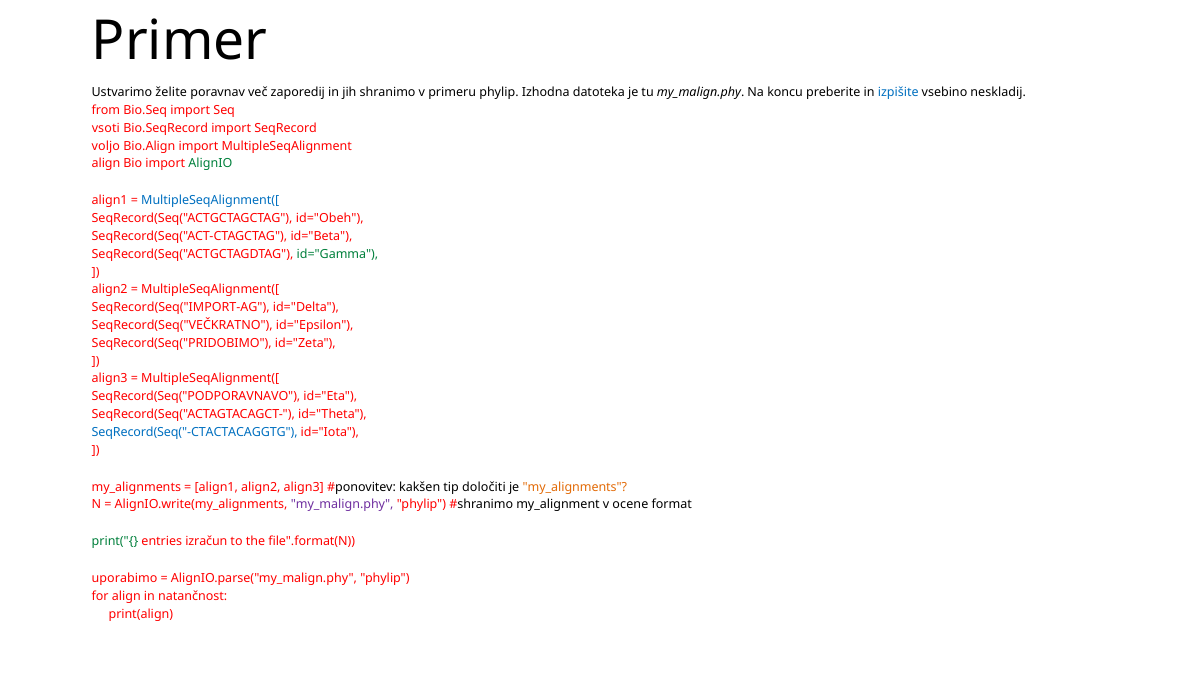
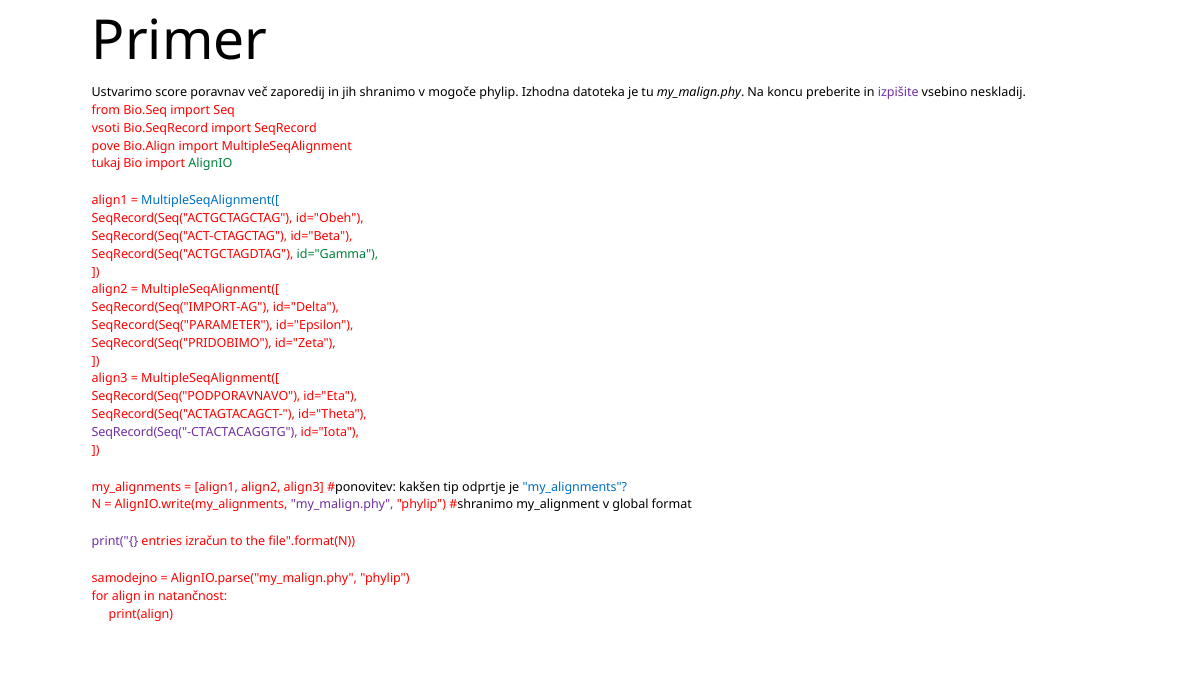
želite: želite -> score
primeru: primeru -> mogoče
izpišite colour: blue -> purple
voljo: voljo -> pove
align at (106, 164): align -> tukaj
SeqRecord(Seq("VEČKRATNO: SeqRecord(Seq("VEČKRATNO -> SeqRecord(Seq("PARAMETER
SeqRecord(Seq("-CTACTACAGGTG colour: blue -> purple
določiti: določiti -> odprtje
my_alignments at (575, 487) colour: orange -> blue
ocene: ocene -> global
print("{ colour: green -> purple
uporabimo: uporabimo -> samodejno
